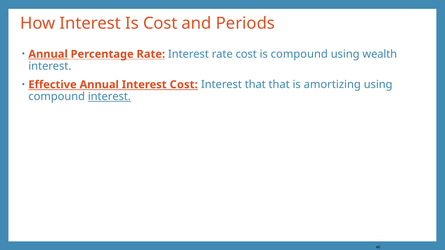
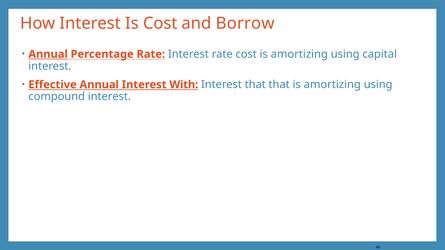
Periods: Periods -> Borrow
compound at (299, 54): compound -> amortizing
wealth: wealth -> capital
Interest Cost: Cost -> With
interest at (109, 97) underline: present -> none
